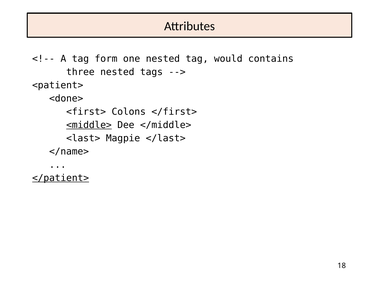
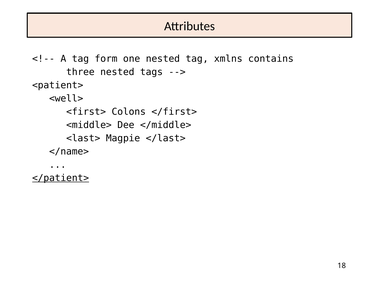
would: would -> xmlns
<done>: <done> -> <well>
<middle> underline: present -> none
